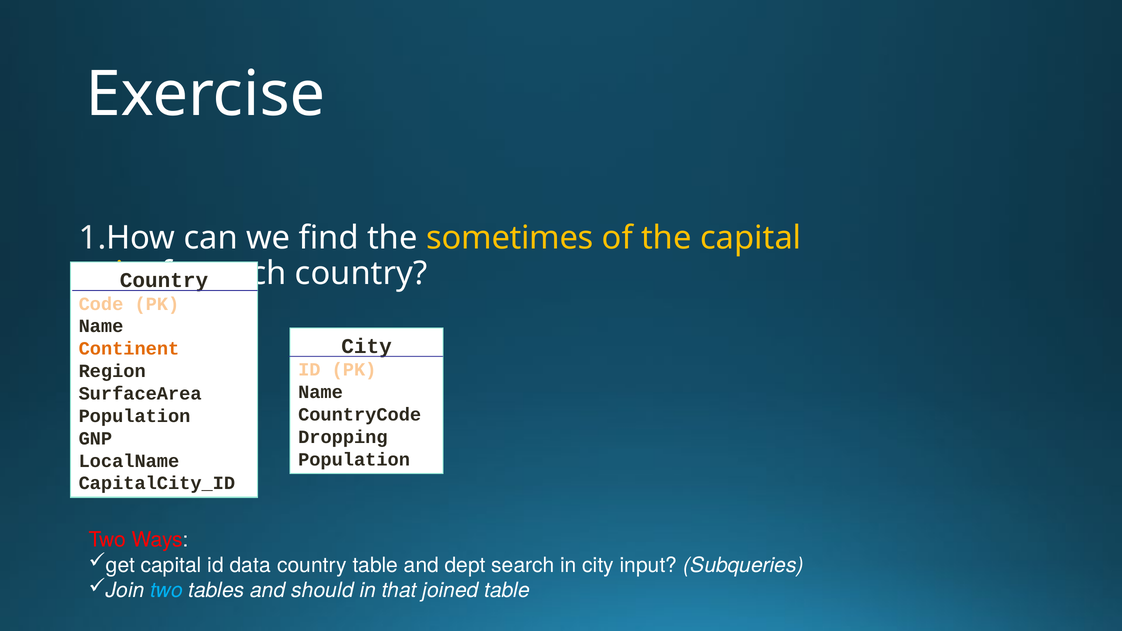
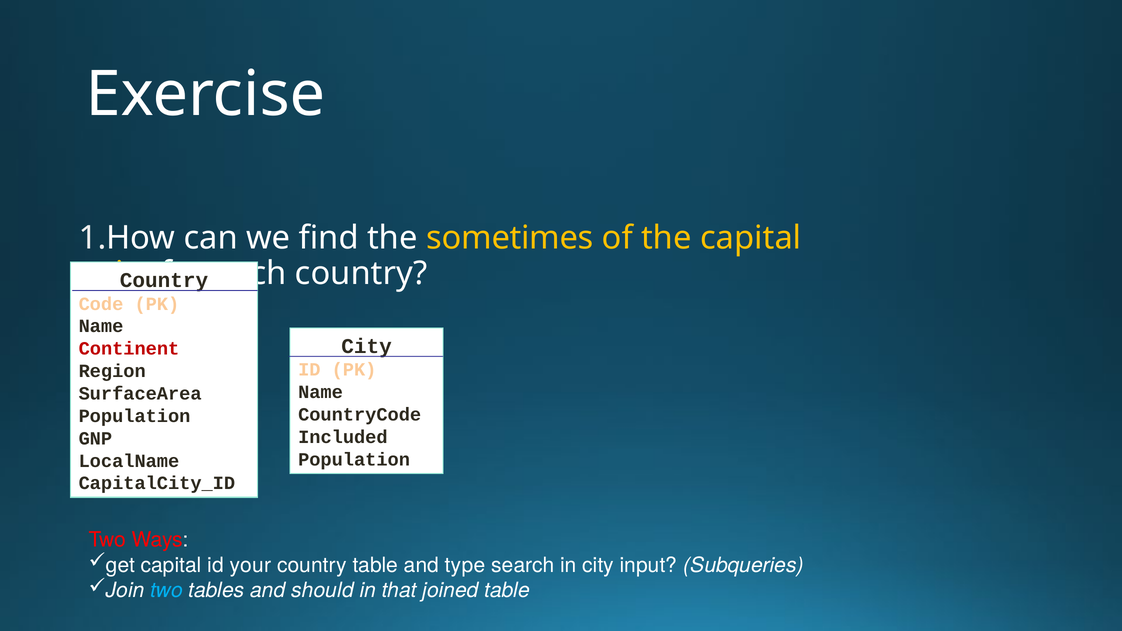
Continent colour: orange -> red
Dropping: Dropping -> Included
data: data -> your
dept: dept -> type
